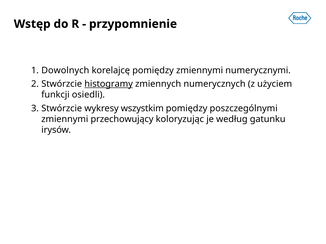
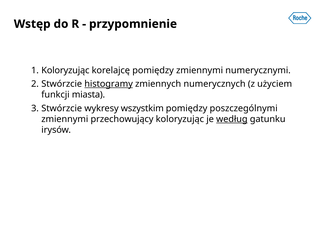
Dowolnych at (65, 70): Dowolnych -> Koloryzując
osiedli: osiedli -> miasta
według underline: none -> present
